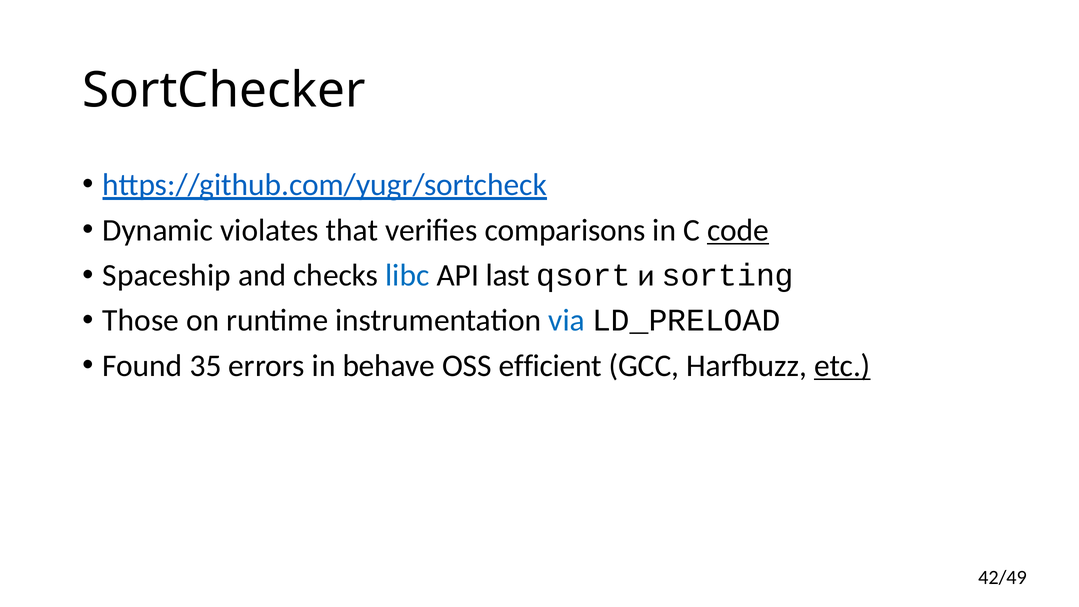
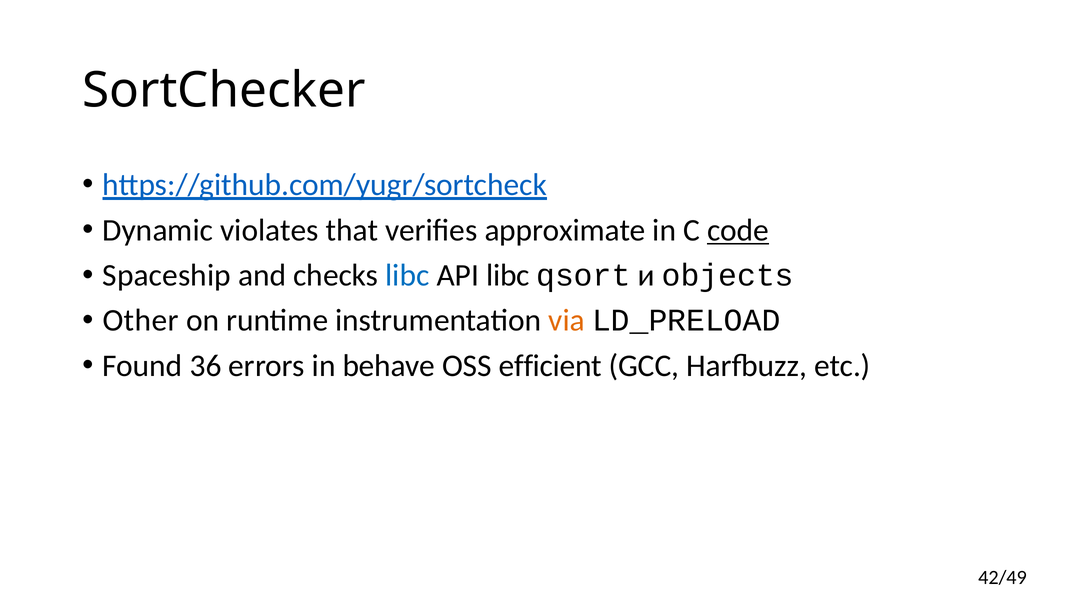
comparisons: comparisons -> approximate
API last: last -> libc
sorting: sorting -> objects
Those: Those -> Other
via colour: blue -> orange
35: 35 -> 36
etc underline: present -> none
